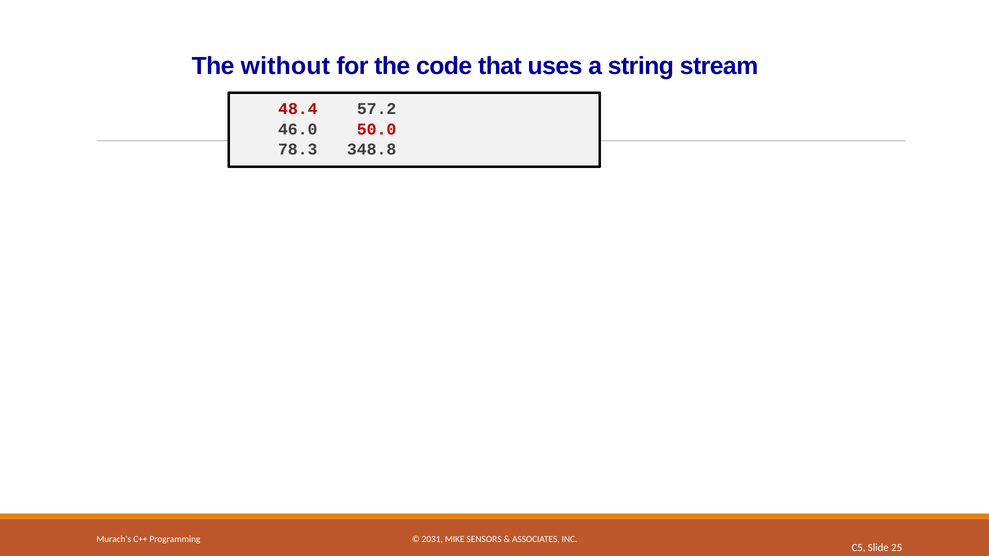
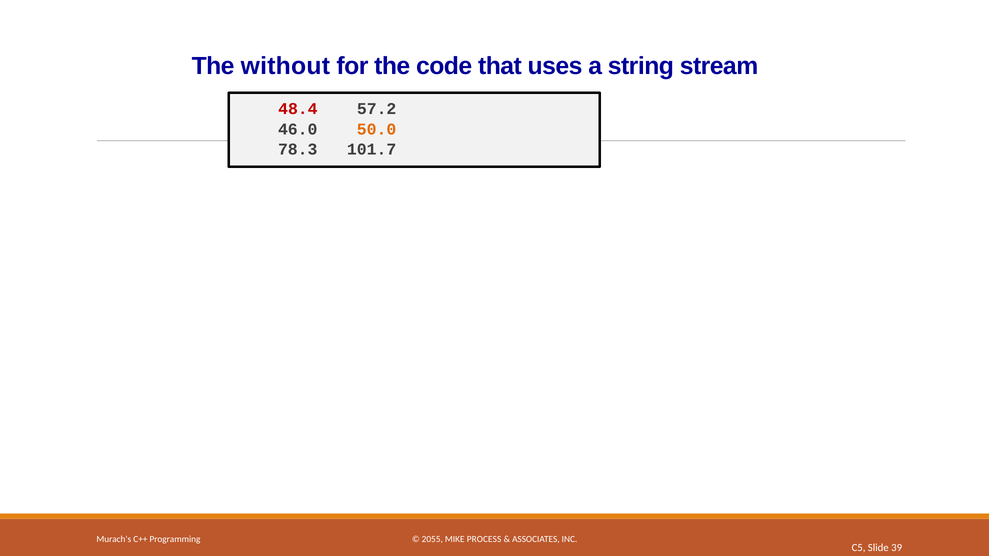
50.0 colour: red -> orange
348.8: 348.8 -> 101.7
2031: 2031 -> 2055
SENSORS: SENSORS -> PROCESS
25: 25 -> 39
